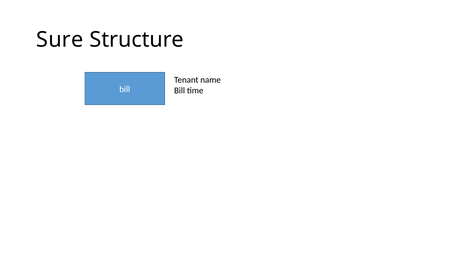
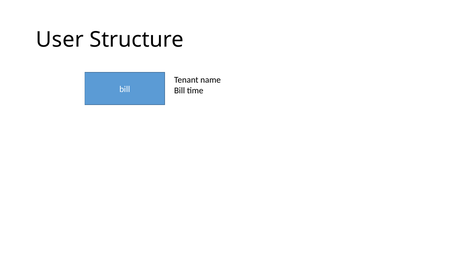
Sure: Sure -> User
